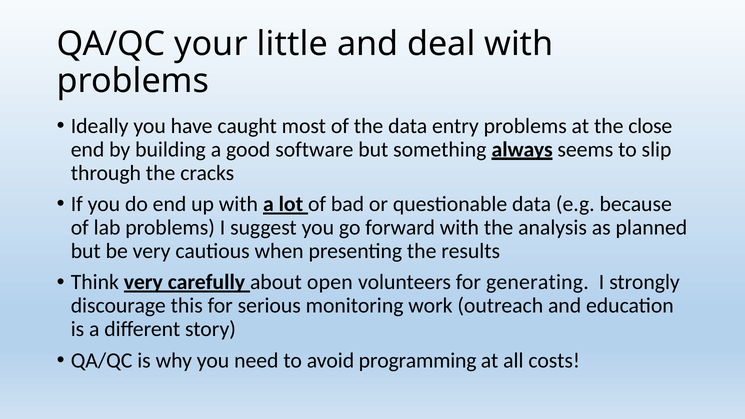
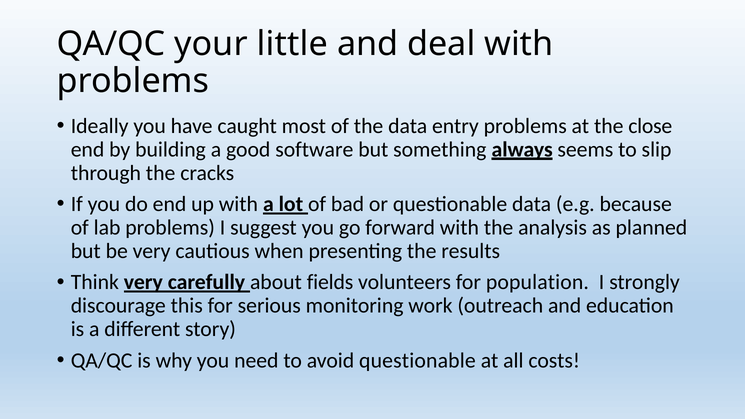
open: open -> fields
generating: generating -> population
avoid programming: programming -> questionable
